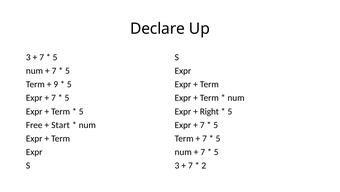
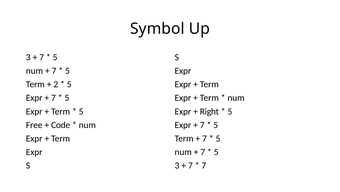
Declare: Declare -> Symbol
9: 9 -> 2
Start: Start -> Code
2 at (204, 165): 2 -> 7
